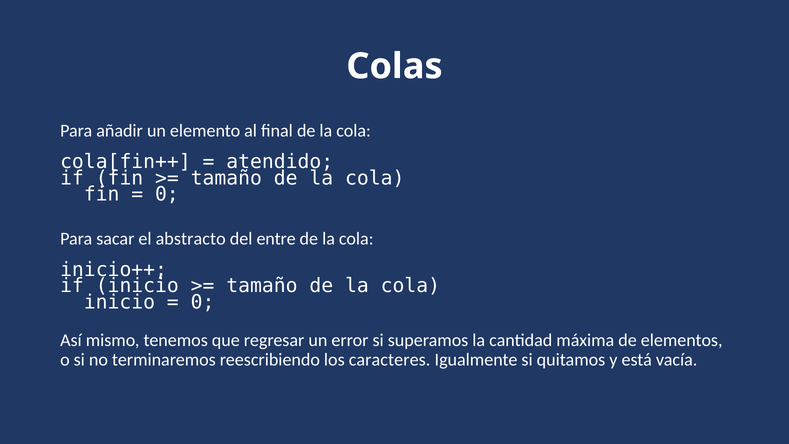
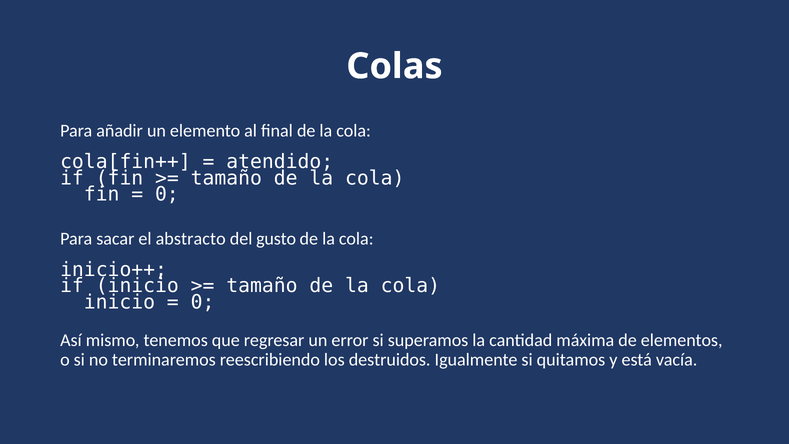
entre: entre -> gusto
caracteres: caracteres -> destruidos
